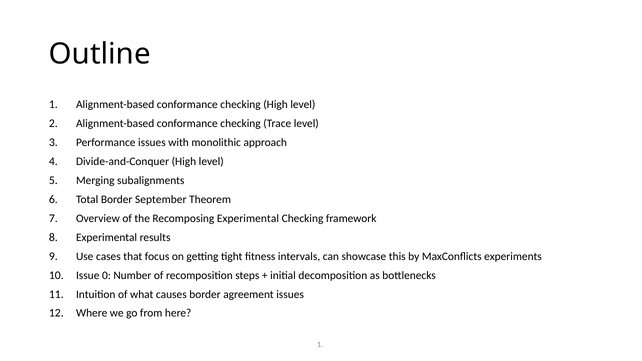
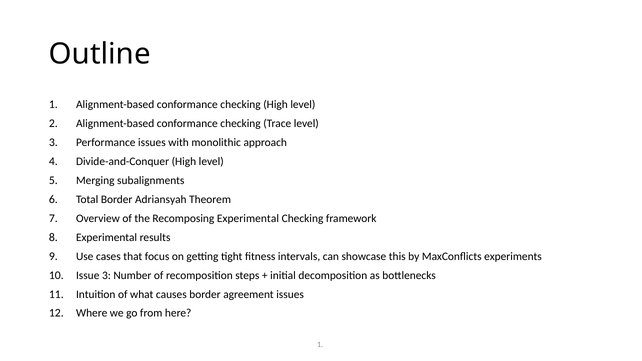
September: September -> Adriansyah
Issue 0: 0 -> 3
